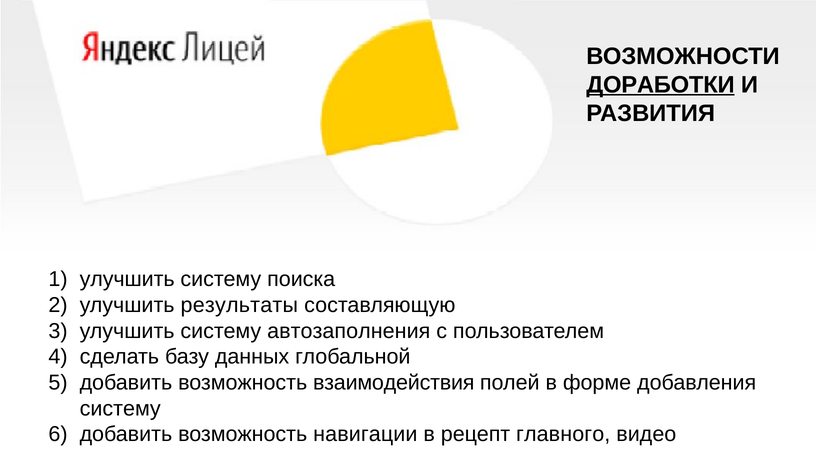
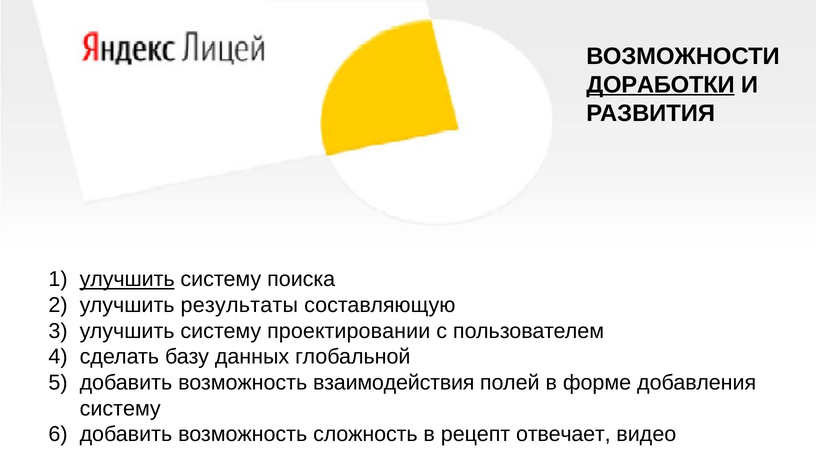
улучшить at (127, 279) underline: none -> present
автозаполнения: автозаполнения -> проектировании
навигации: навигации -> сложность
главного: главного -> отвечает
